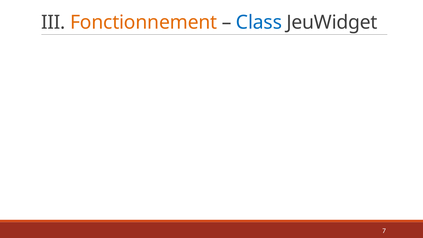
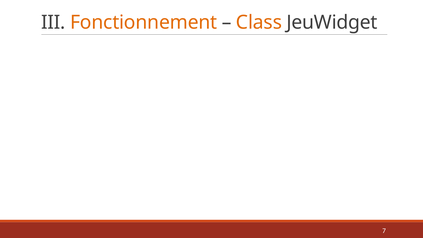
Class colour: blue -> orange
